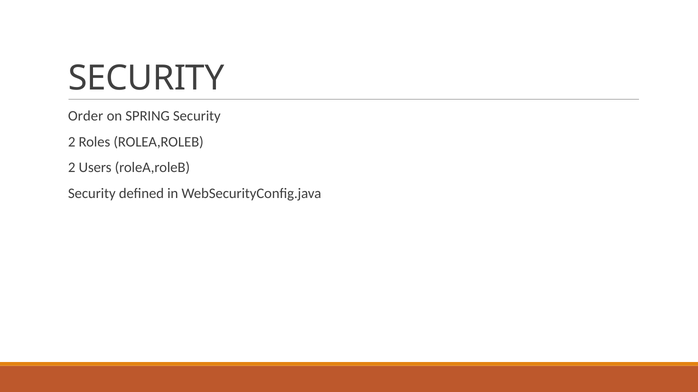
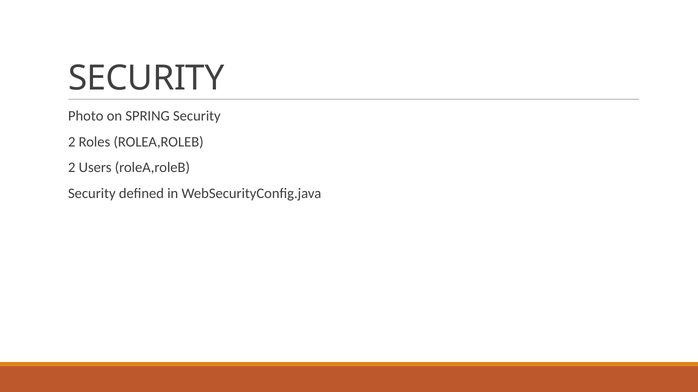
Order: Order -> Photo
